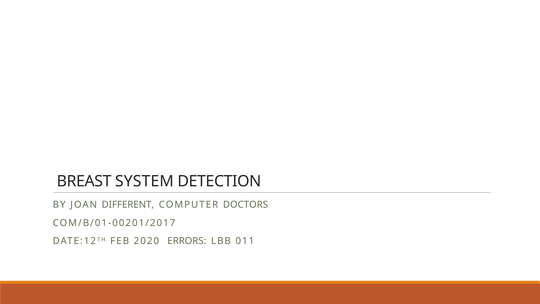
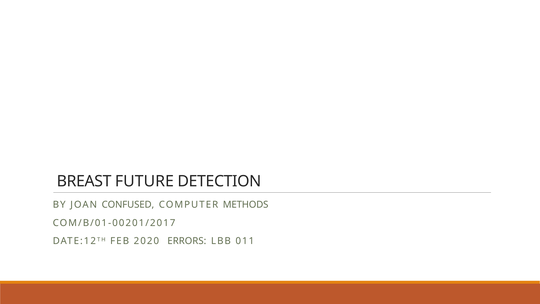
SYSTEM: SYSTEM -> FUTURE
DIFFERENT: DIFFERENT -> CONFUSED
DOCTORS: DOCTORS -> METHODS
